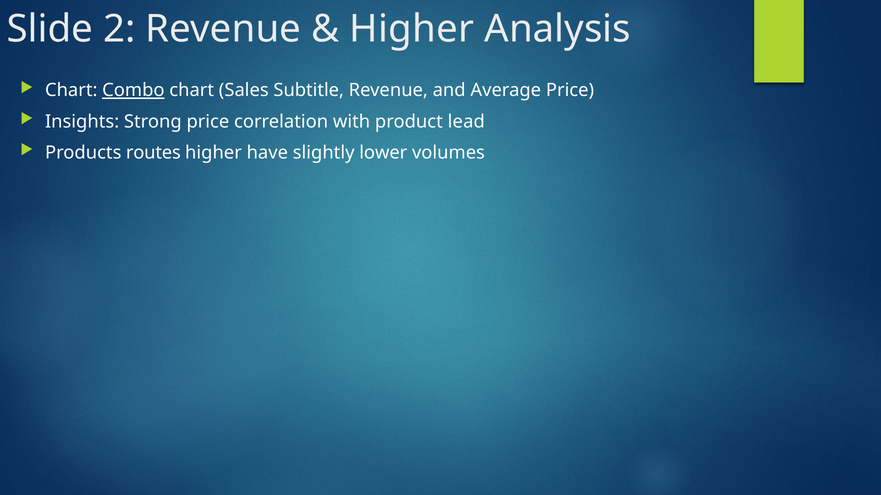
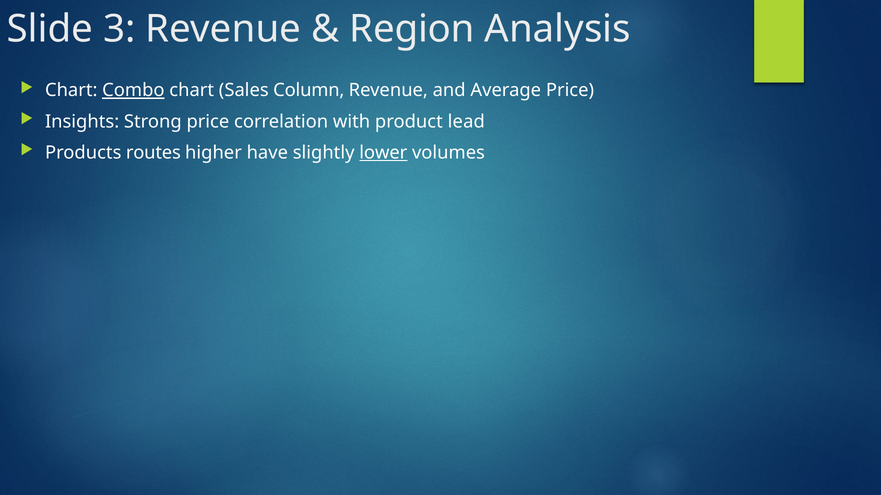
2: 2 -> 3
Higher at (412, 29): Higher -> Region
Subtitle: Subtitle -> Column
lower underline: none -> present
